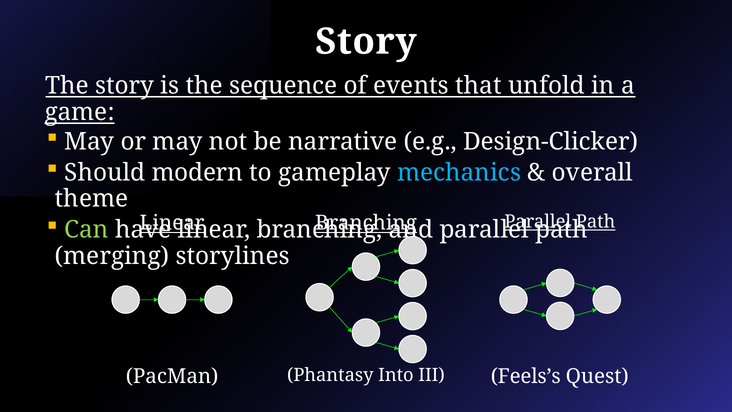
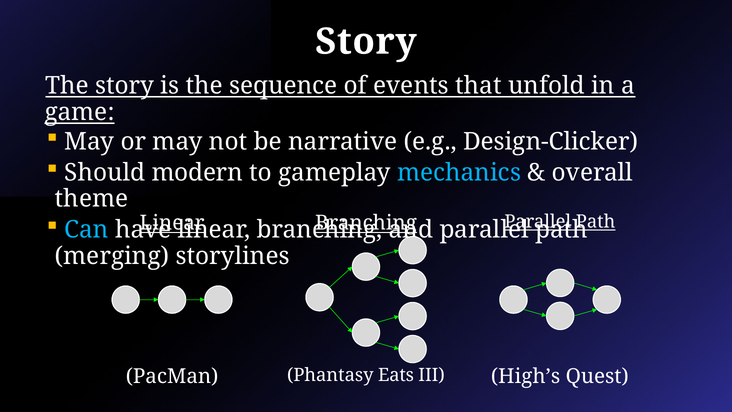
Can colour: light green -> light blue
Into: Into -> Eats
Feels’s: Feels’s -> High’s
